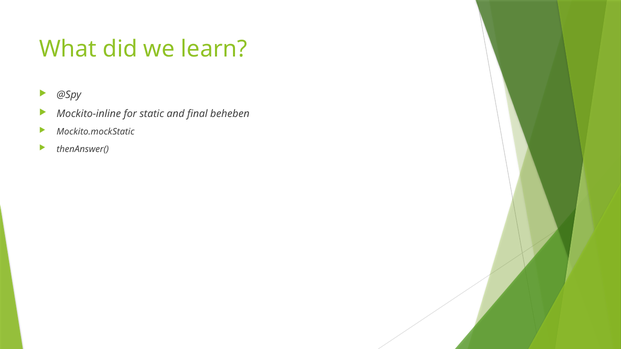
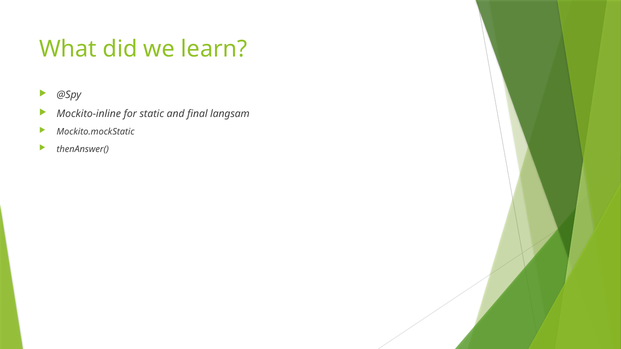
beheben: beheben -> langsam
